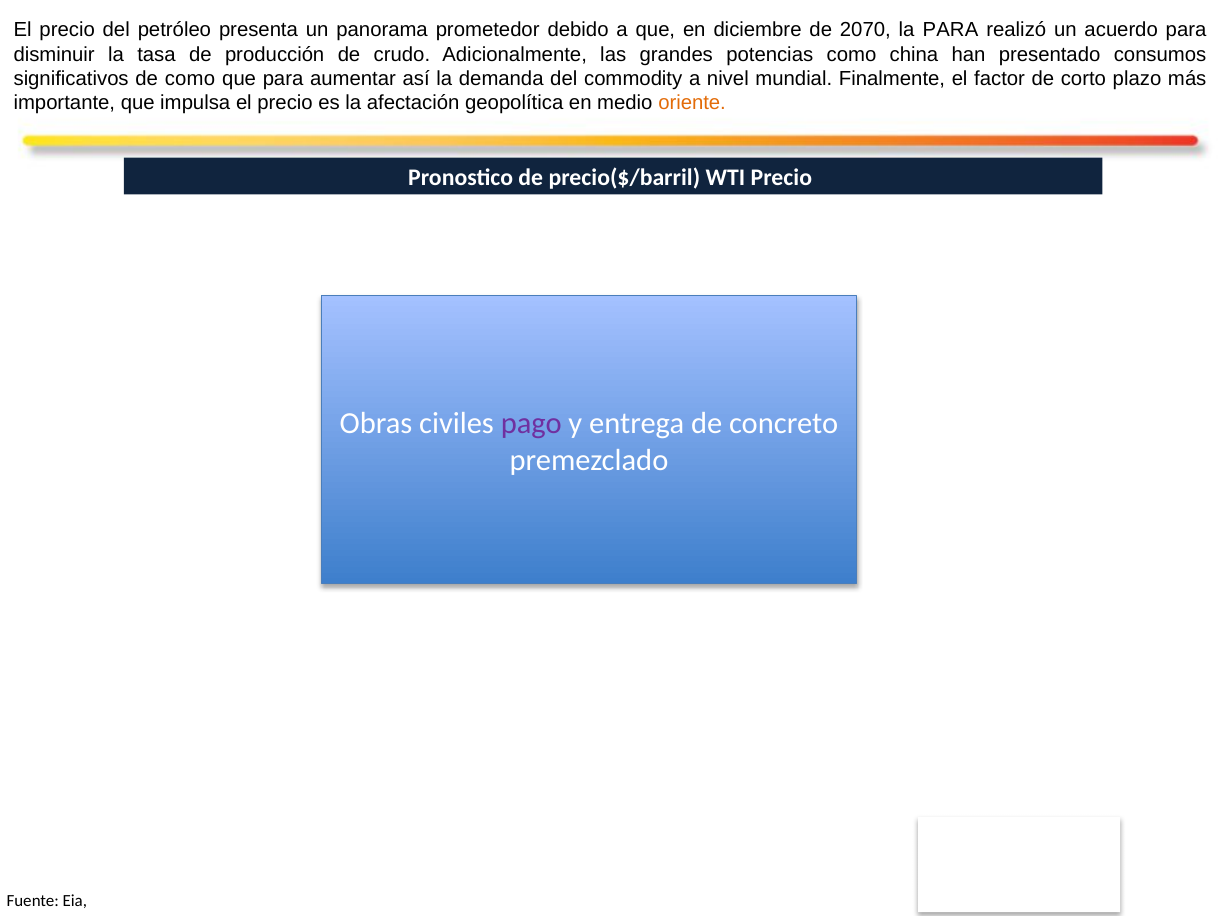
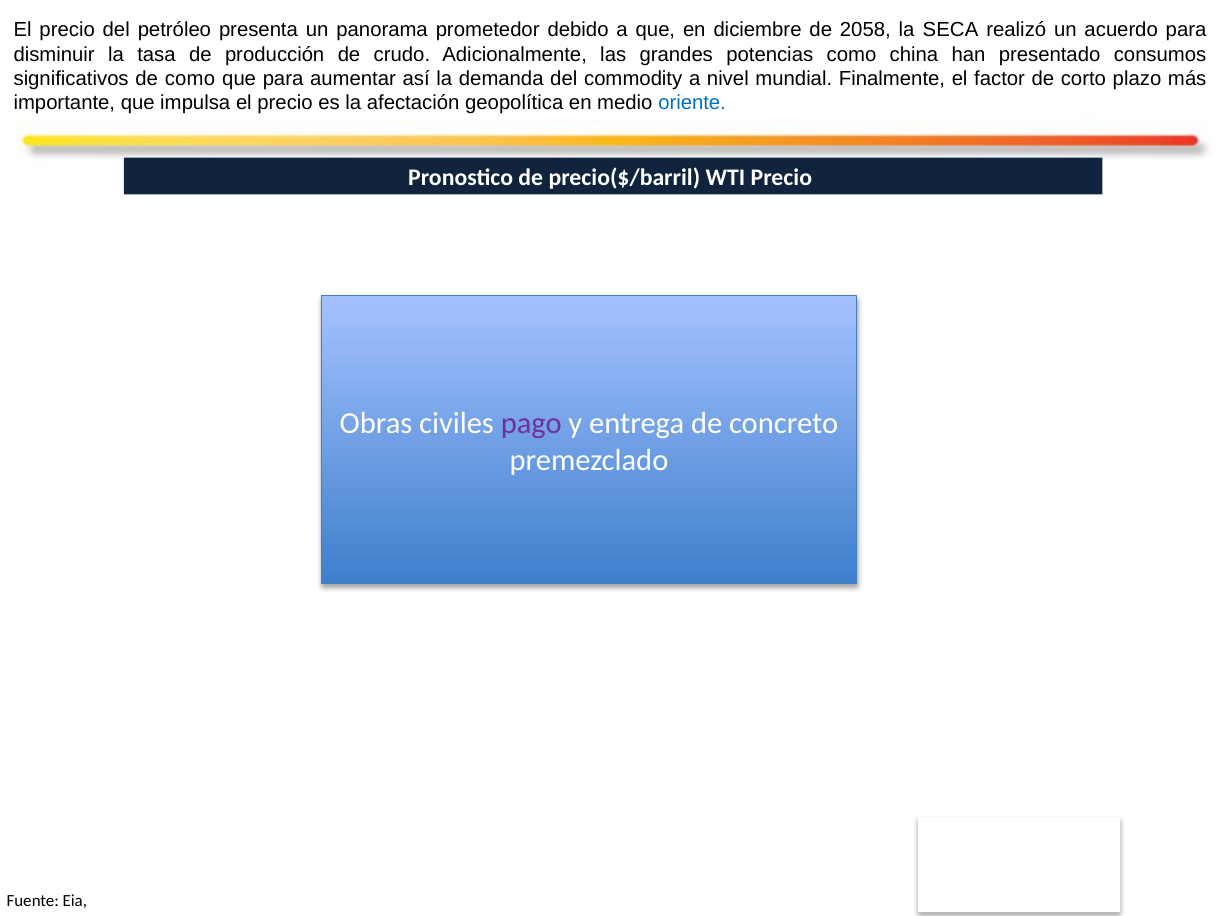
2070: 2070 -> 2058
la PARA: PARA -> SECA
oriente colour: orange -> blue
